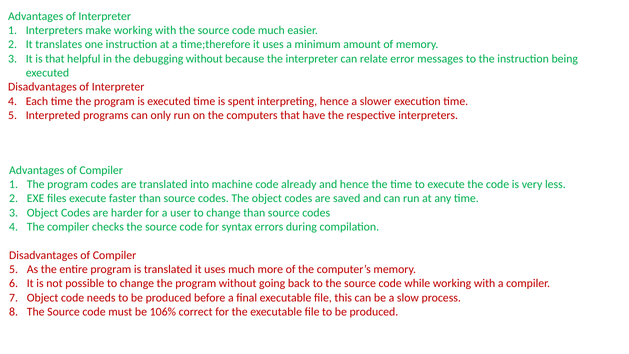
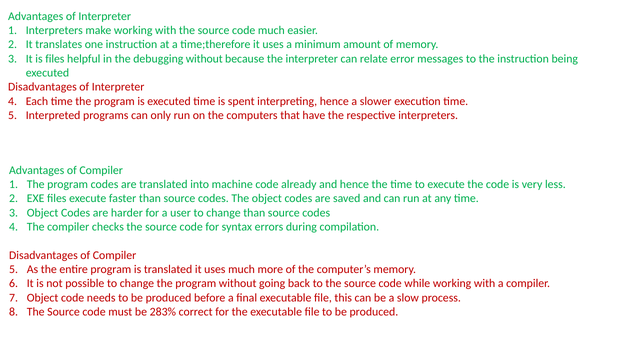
is that: that -> files
106%: 106% -> 283%
